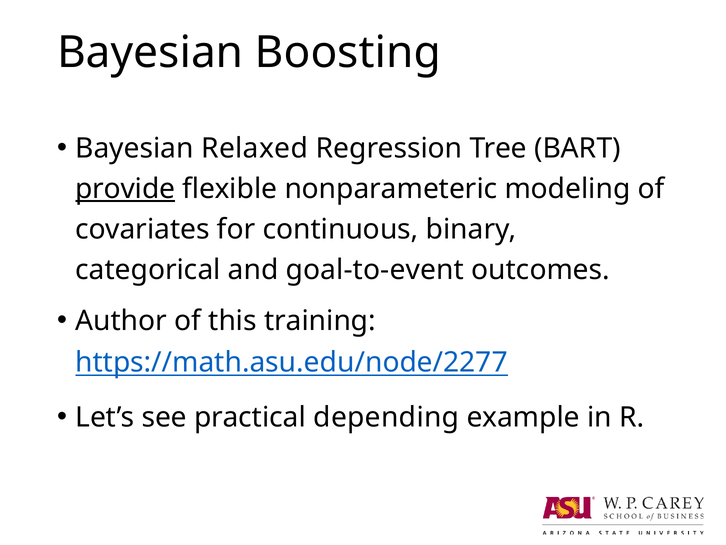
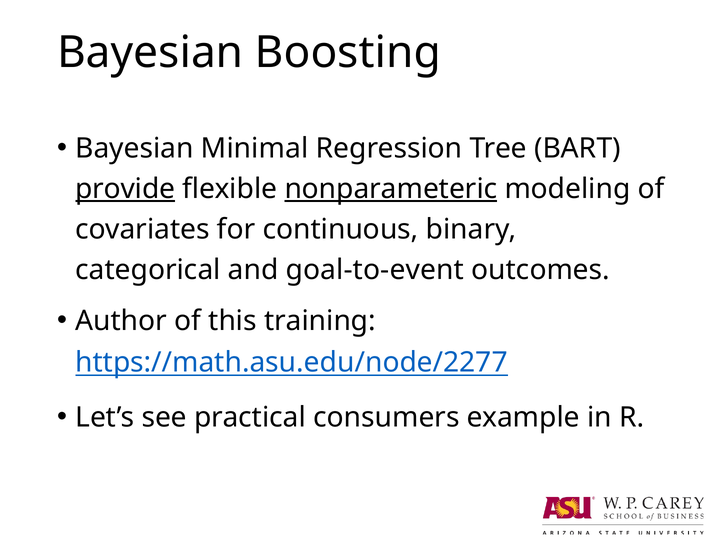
Relaxed: Relaxed -> Minimal
nonparameteric underline: none -> present
depending: depending -> consumers
